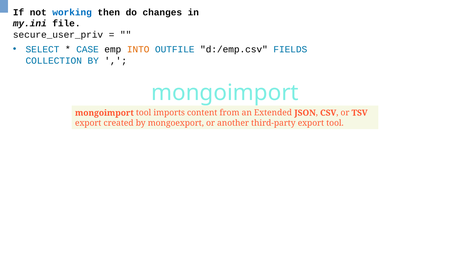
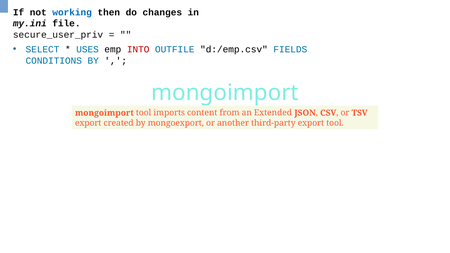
CASE: CASE -> USES
INTO colour: orange -> red
COLLECTION: COLLECTION -> CONDITIONS
